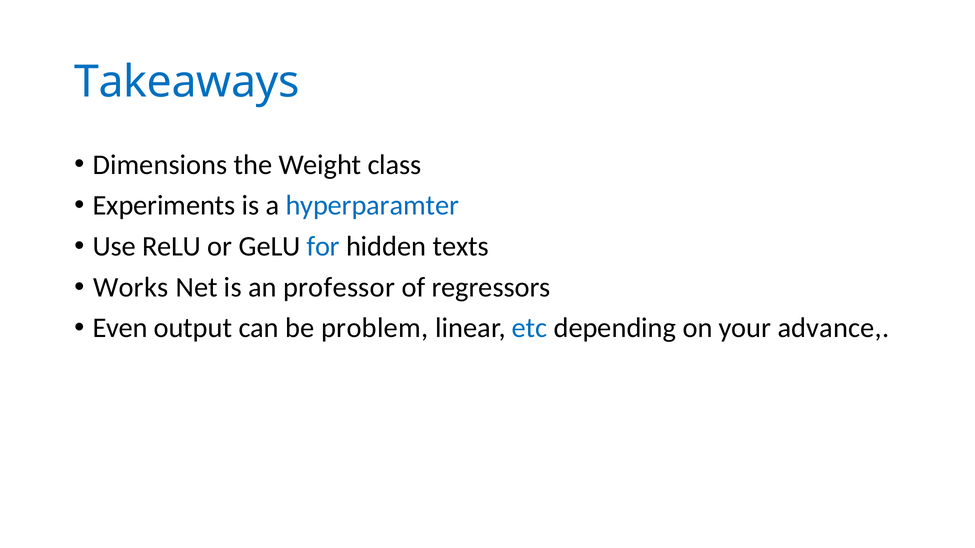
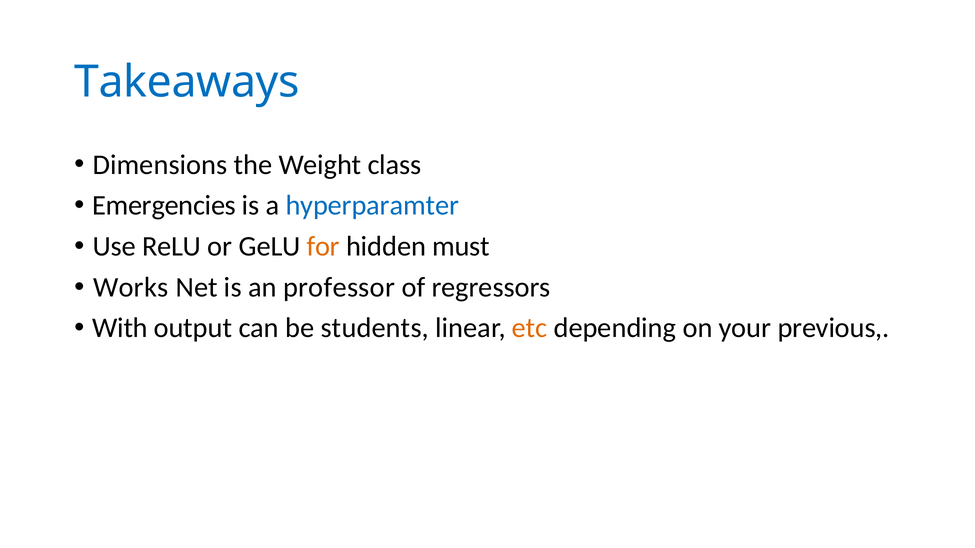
Experiments: Experiments -> Emergencies
for colour: blue -> orange
texts: texts -> must
Even: Even -> With
problem: problem -> students
etc colour: blue -> orange
advance: advance -> previous
